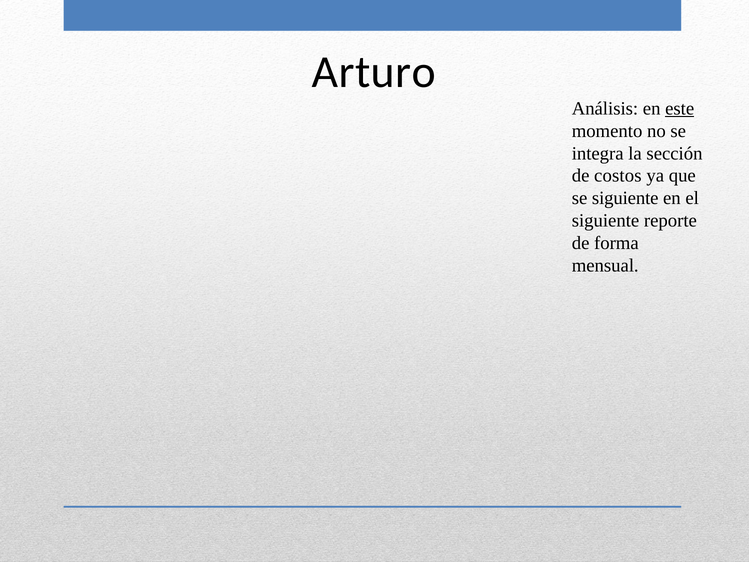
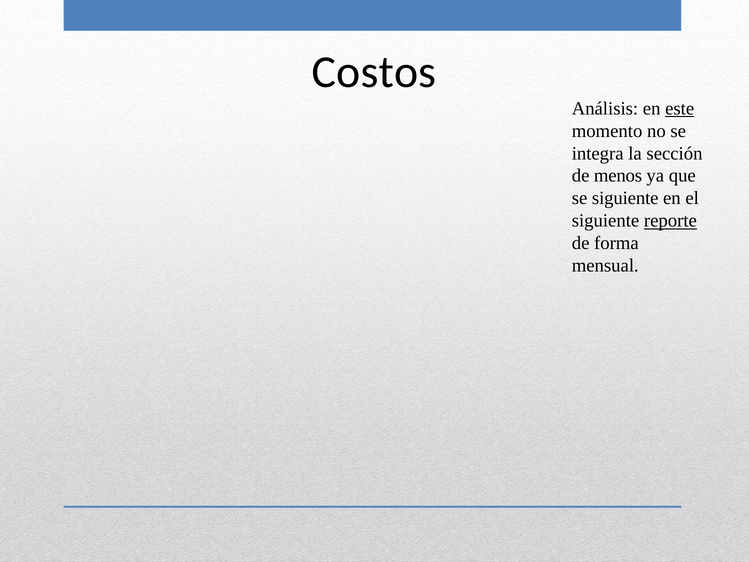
Arturo: Arturo -> Costos
costos: costos -> menos
reporte underline: none -> present
